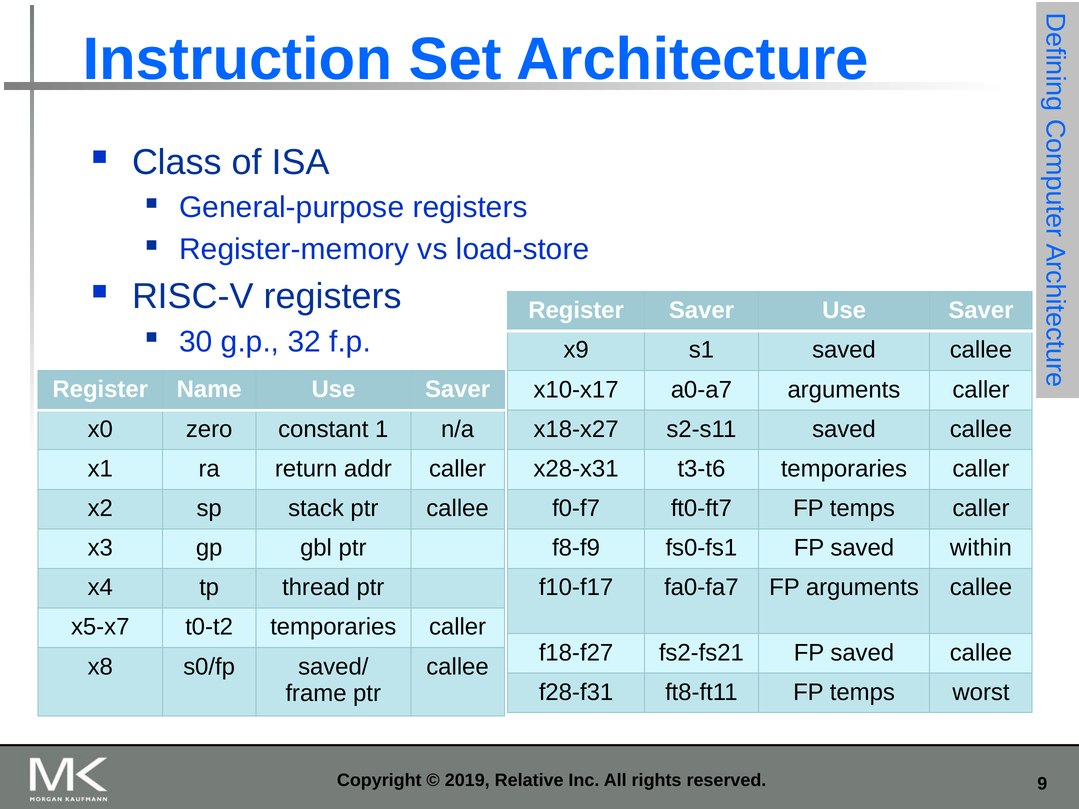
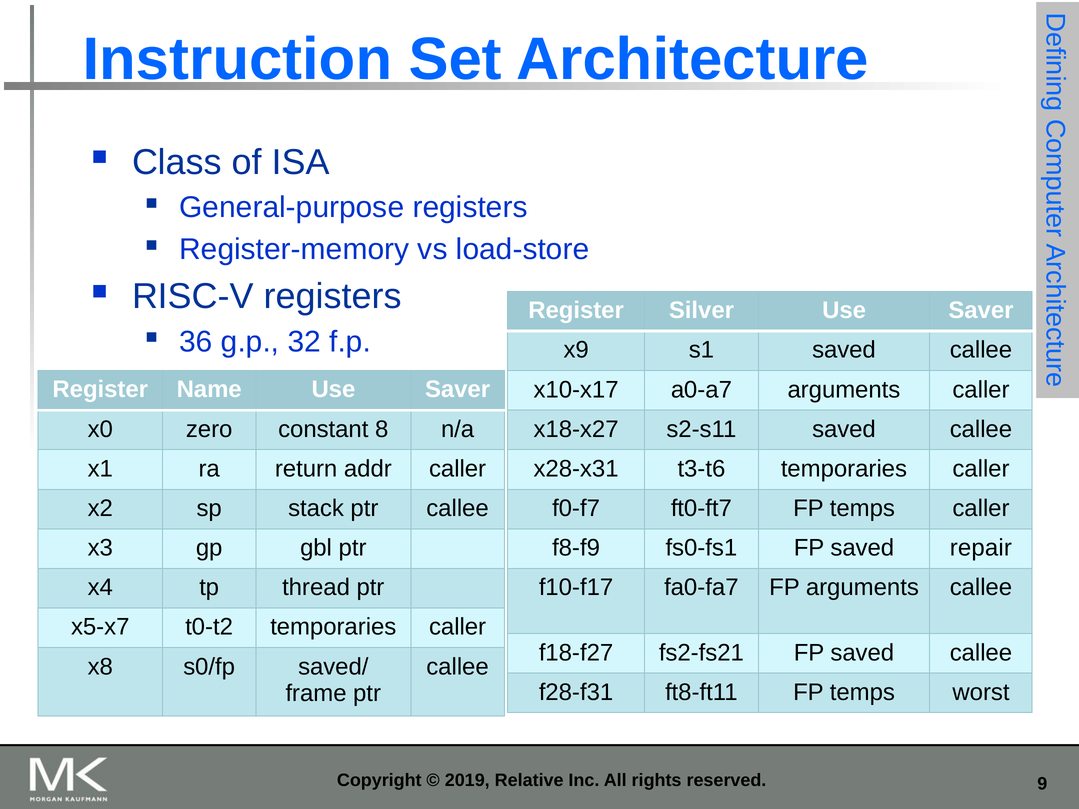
Register Saver: Saver -> Silver
30: 30 -> 36
1: 1 -> 8
within: within -> repair
